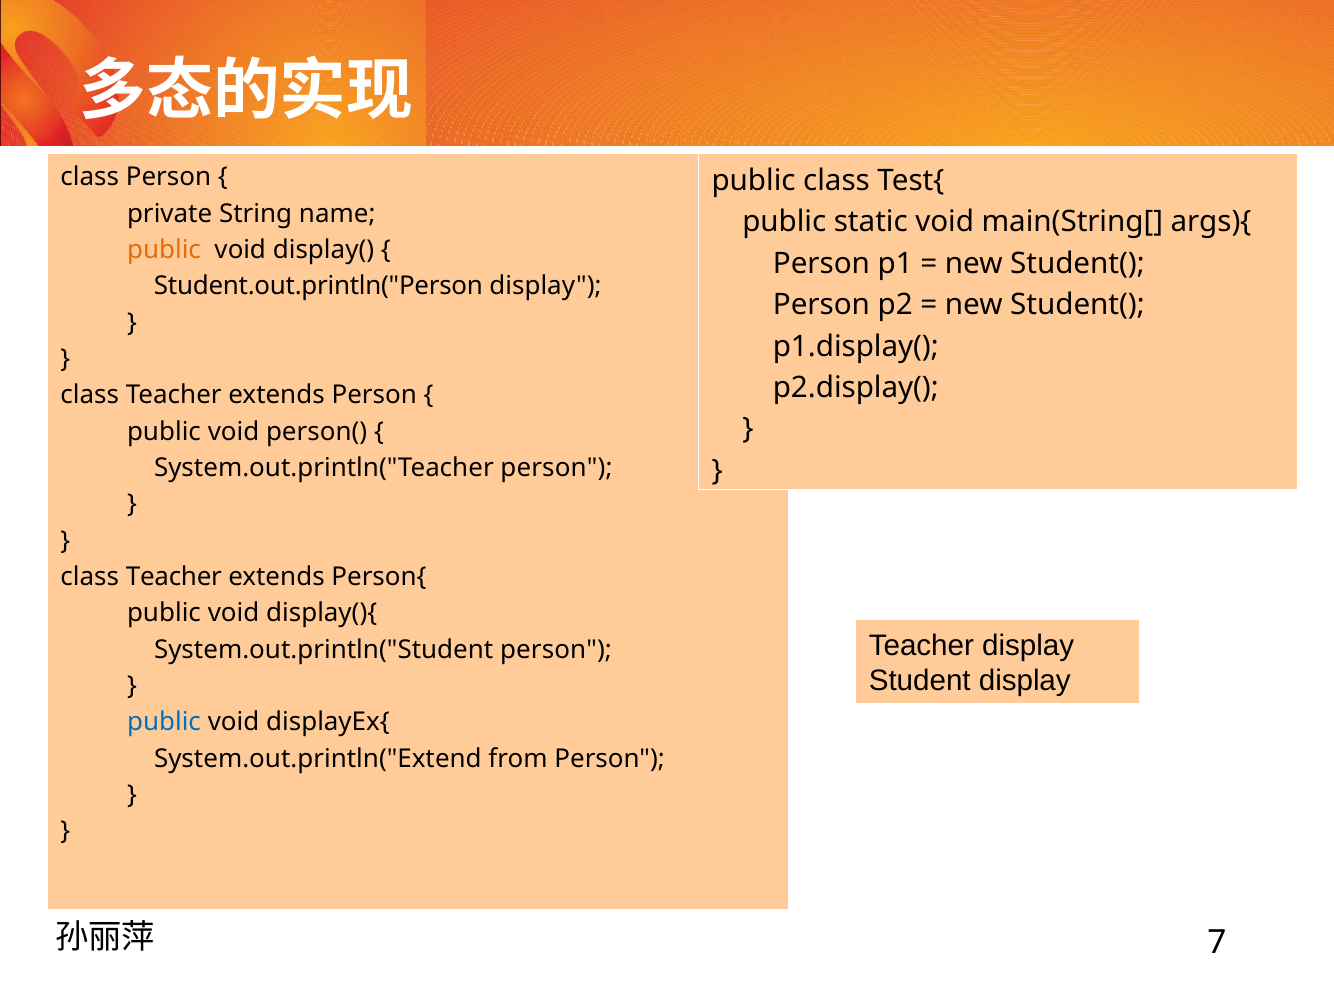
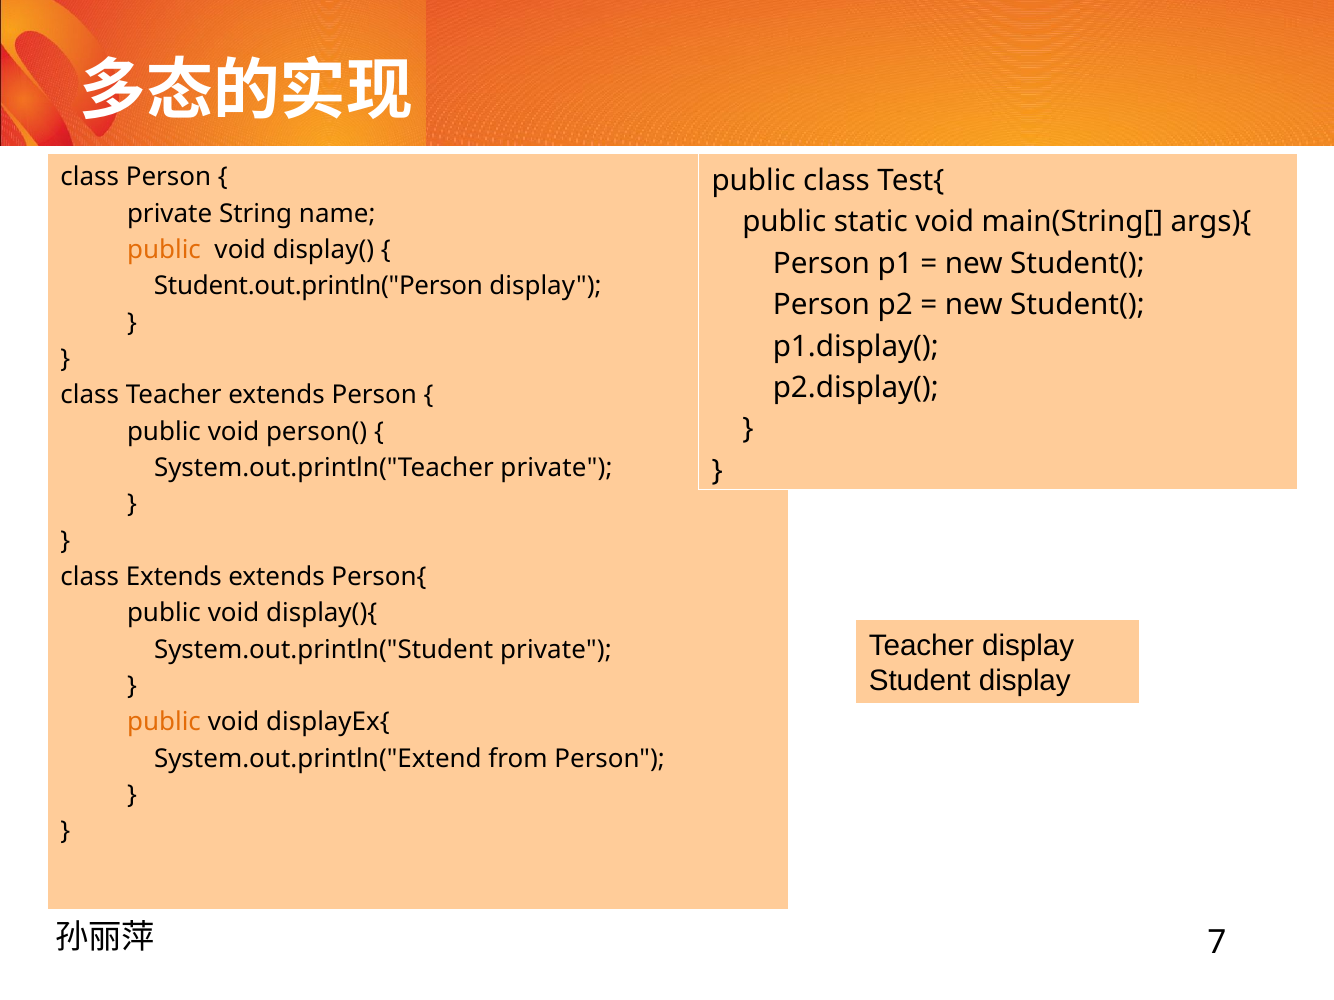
System.out.println("Teacher person: person -> private
Teacher at (174, 577): Teacher -> Extends
System.out.println("Student person: person -> private
public at (164, 723) colour: blue -> orange
